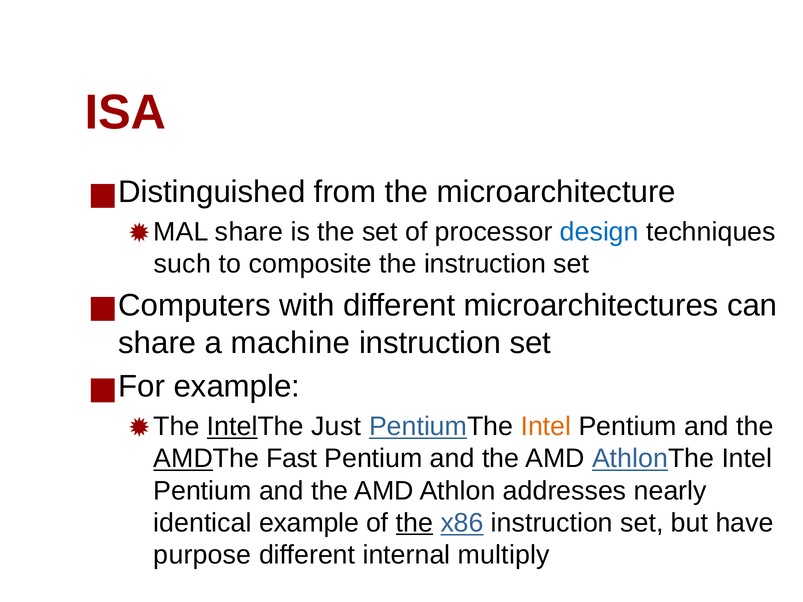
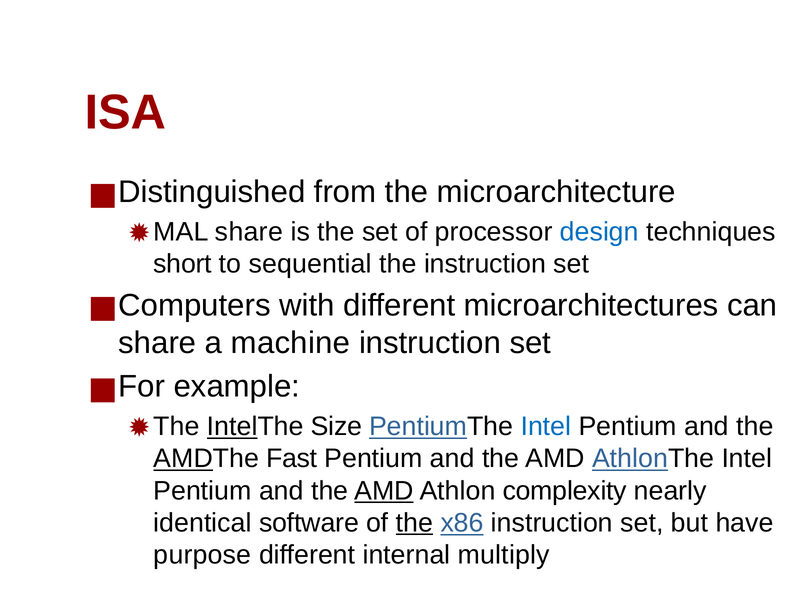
such: such -> short
composite: composite -> sequential
Just: Just -> Size
Intel at (546, 427) colour: orange -> blue
AMD at (384, 491) underline: none -> present
addresses: addresses -> complexity
identical example: example -> software
